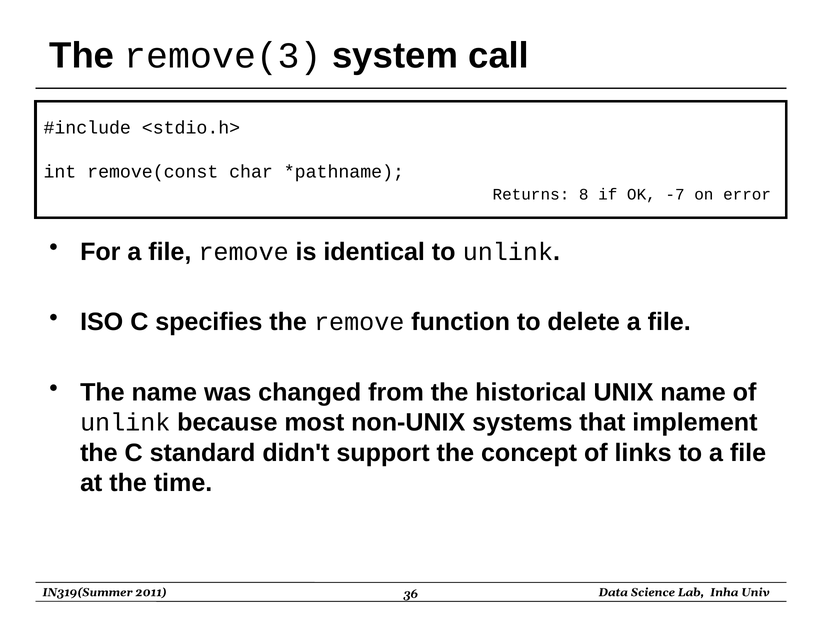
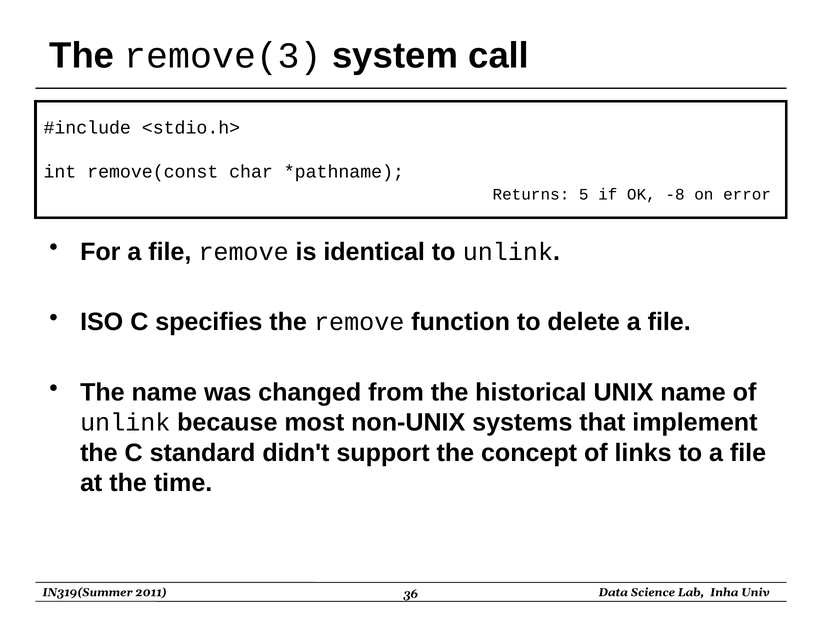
8: 8 -> 5
-7: -7 -> -8
